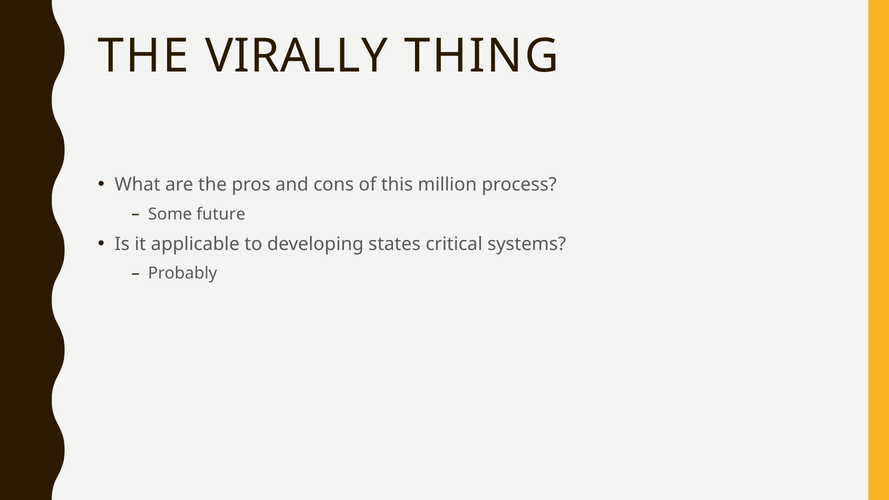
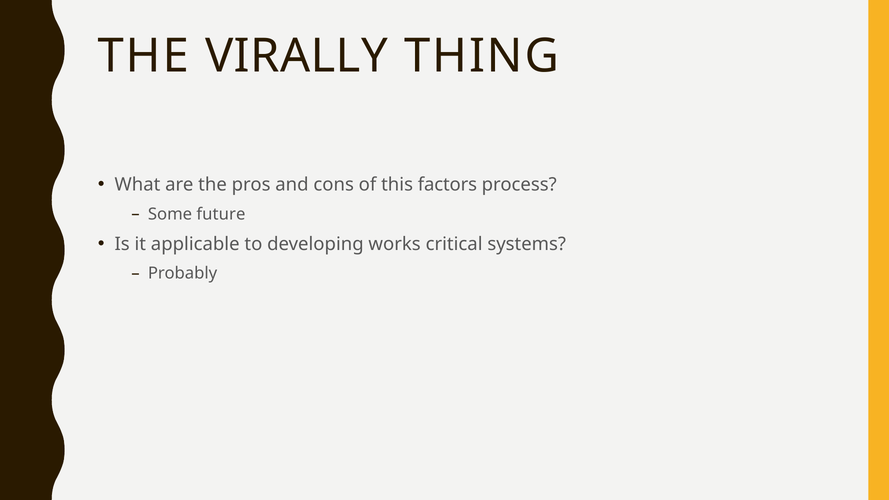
million: million -> factors
states: states -> works
